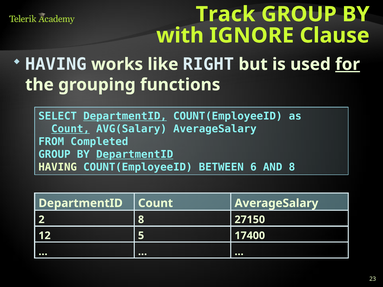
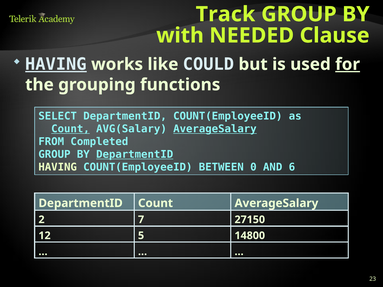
IGNORE: IGNORE -> NEEDED
HAVING at (56, 64) underline: none -> present
RIGHT: RIGHT -> COULD
DepartmentID at (125, 116) underline: present -> none
AverageSalary at (215, 129) underline: none -> present
6: 6 -> 0
AND 8: 8 -> 6
2 8: 8 -> 7
17400: 17400 -> 14800
